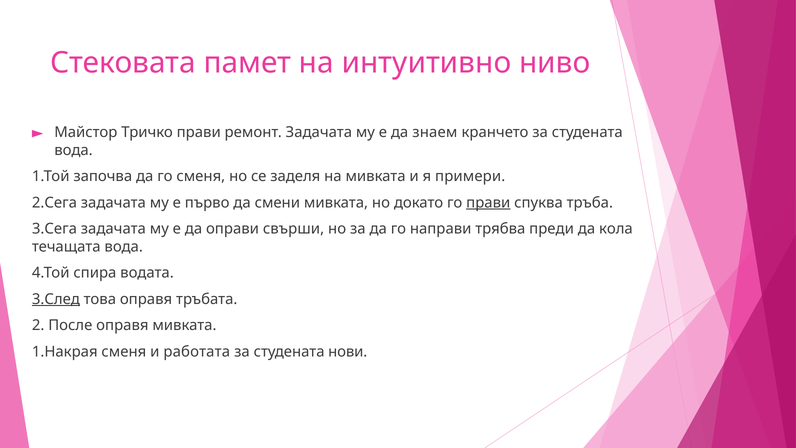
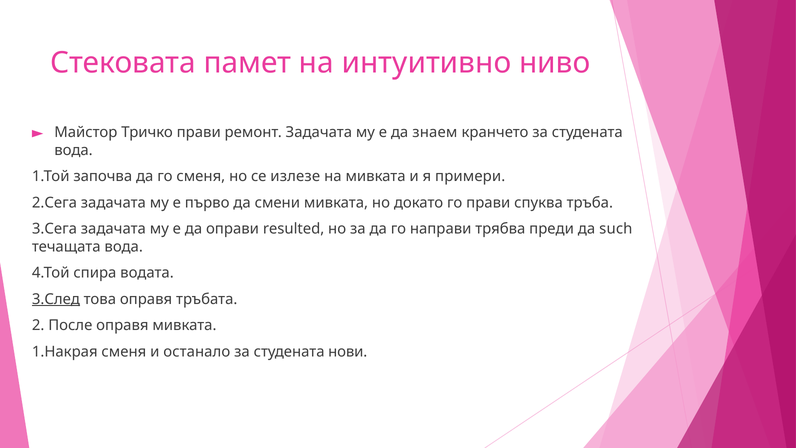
заделя: заделя -> излезе
прави at (488, 202) underline: present -> none
свърши: свърши -> resulted
кола: кола -> such
работата: работата -> останало
